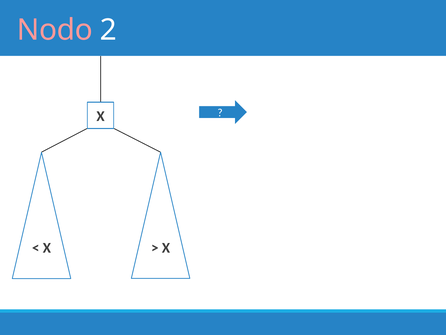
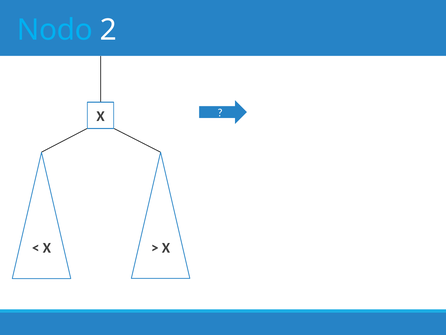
Nodo colour: pink -> light blue
